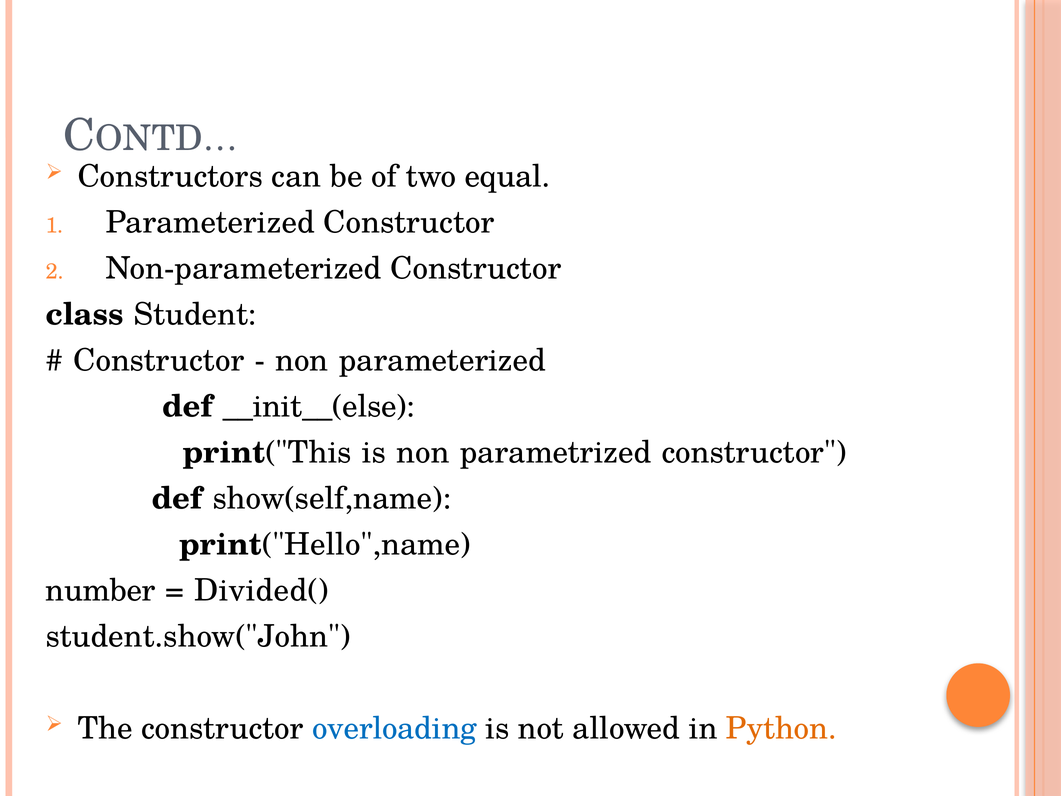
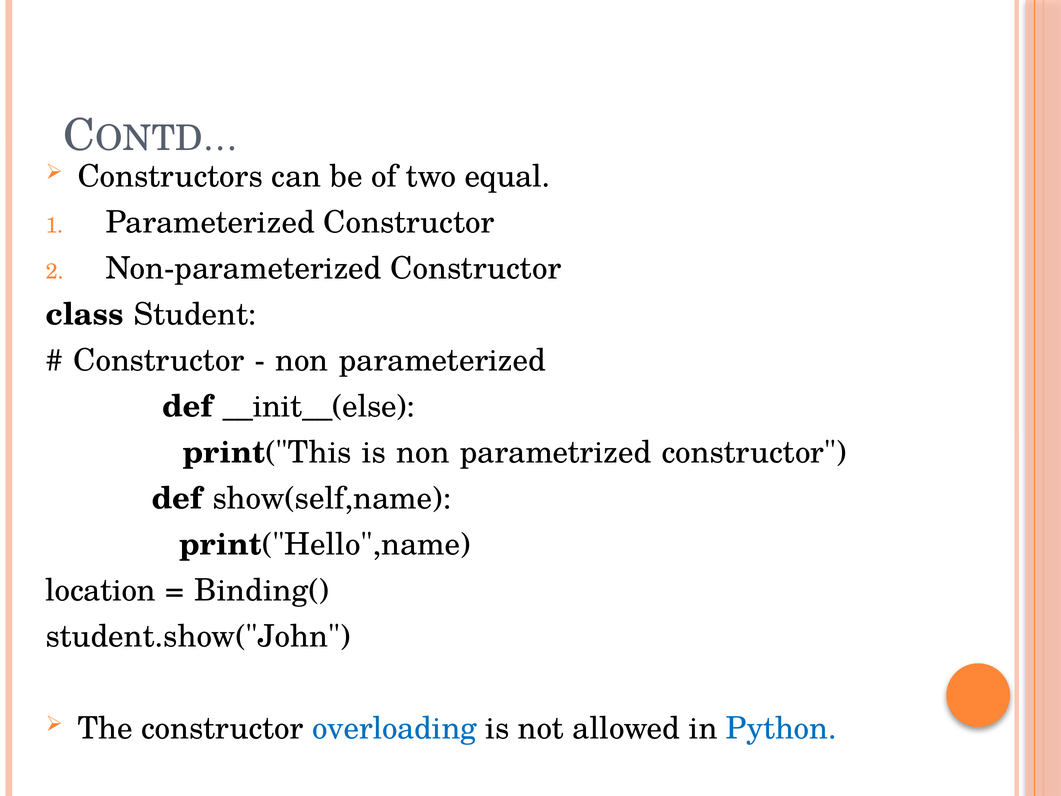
number: number -> location
Divided(: Divided( -> Binding(
Python colour: orange -> blue
